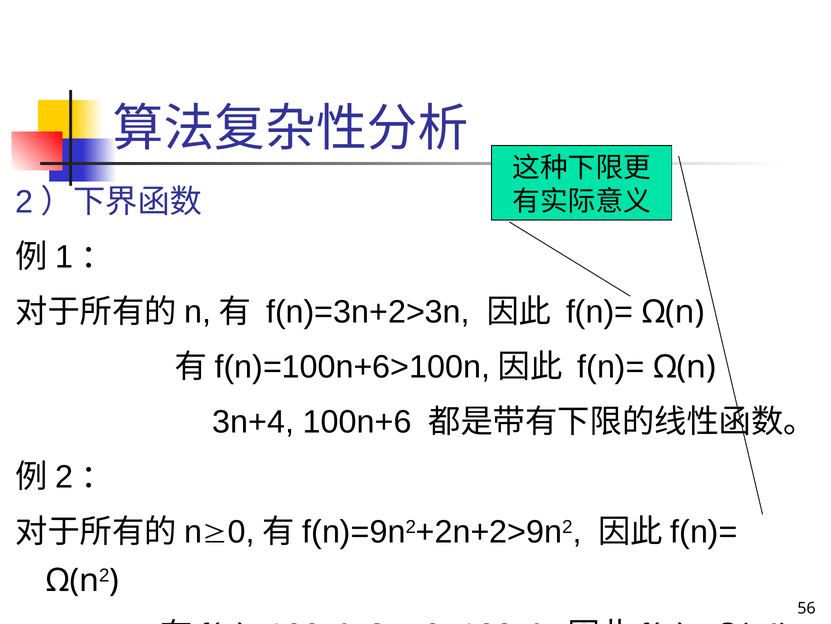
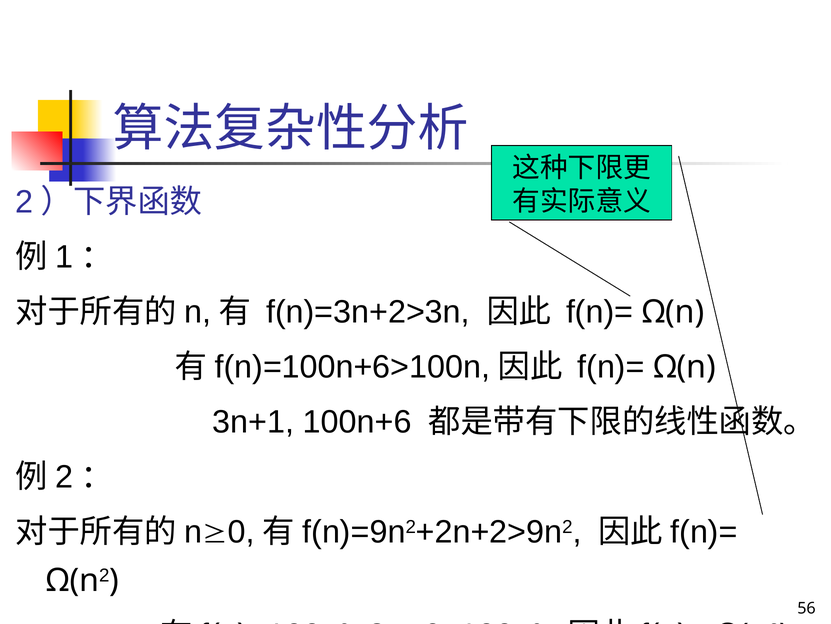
3n+4: 3n+4 -> 3n+1
